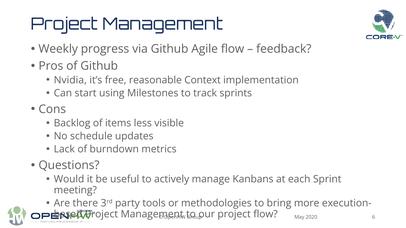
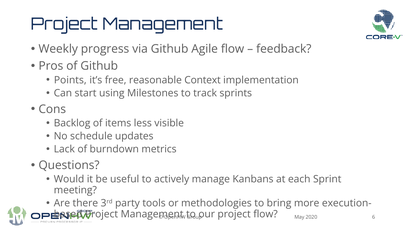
Nvidia: Nvidia -> Points
